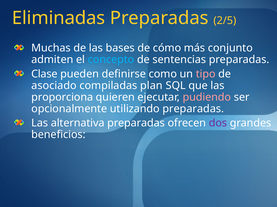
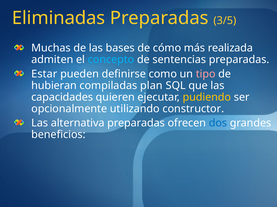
2/5: 2/5 -> 3/5
conjunto: conjunto -> realizada
Clase: Clase -> Estar
asociado: asociado -> hubieran
proporciona: proporciona -> capacidades
pudiendo colour: pink -> yellow
utilizando preparadas: preparadas -> constructor
dos colour: purple -> blue
